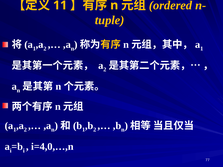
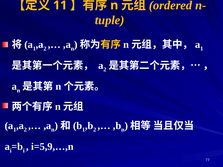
i=4,0,…,n: i=4,0,…,n -> i=5,9,…,n
